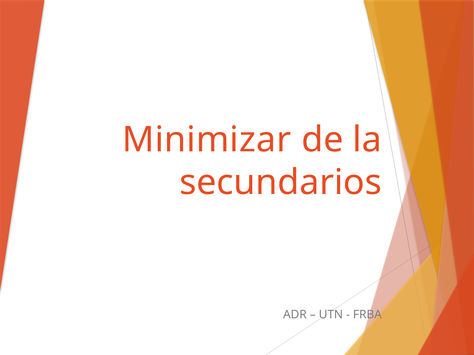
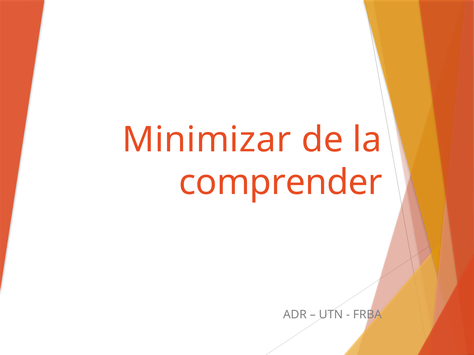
secundarios: secundarios -> comprender
